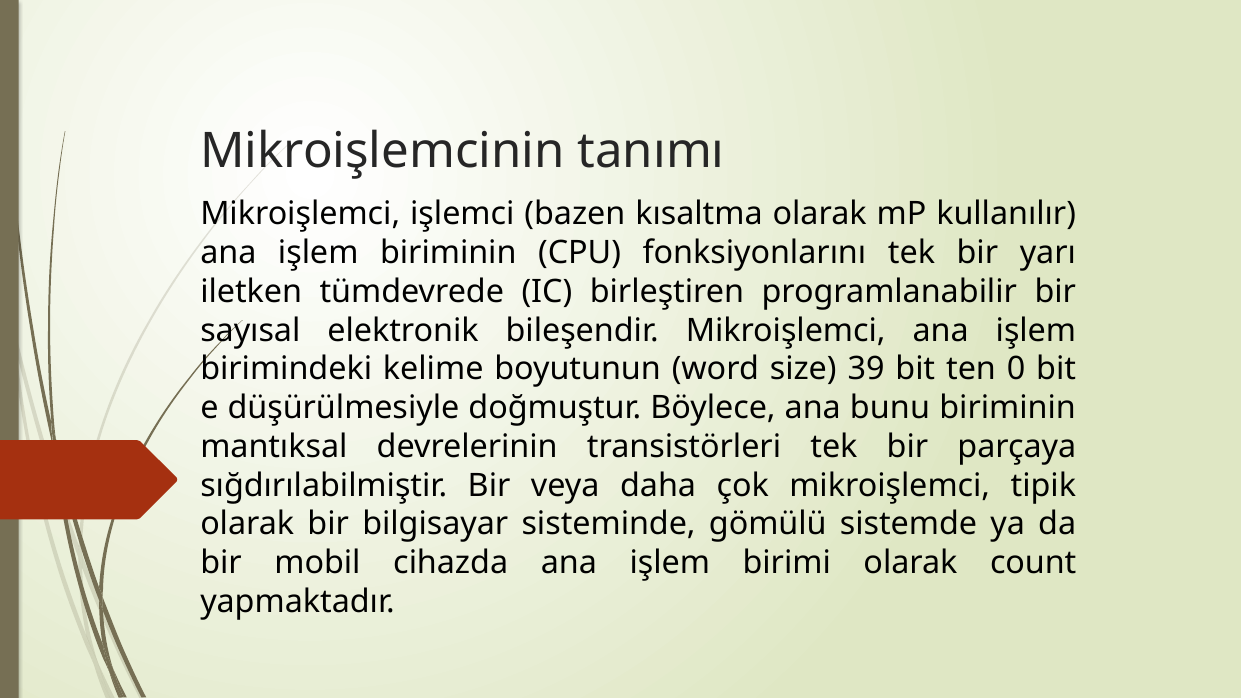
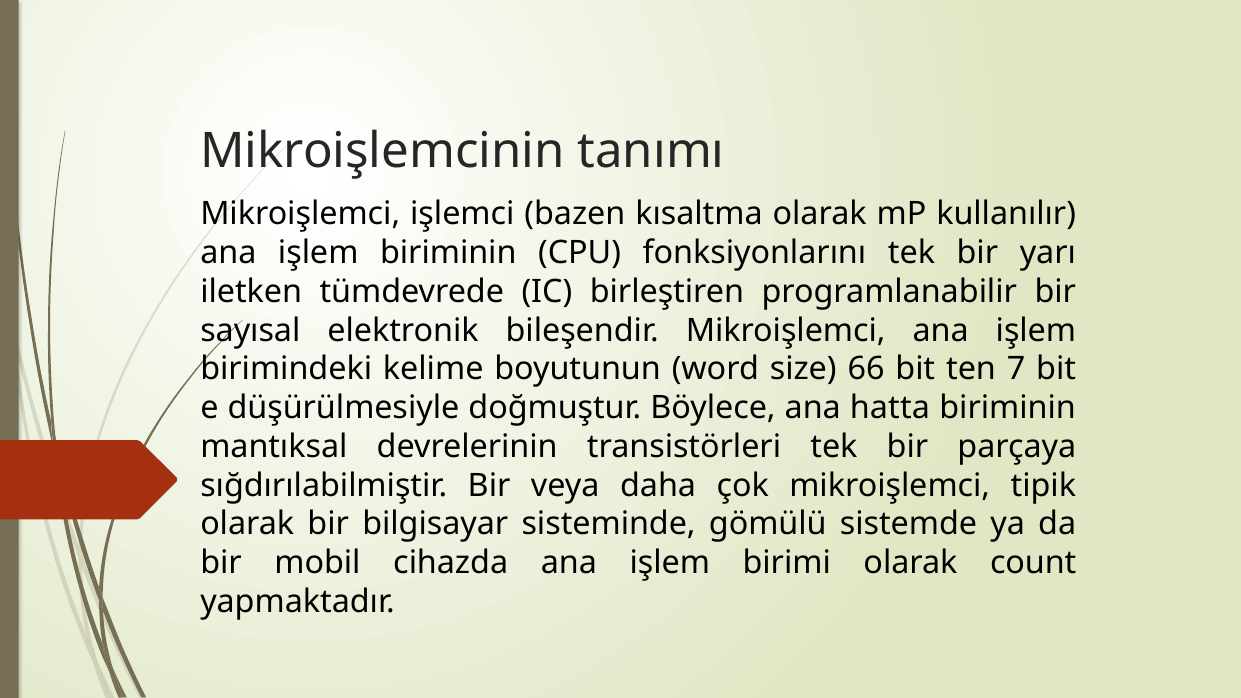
39: 39 -> 66
0: 0 -> 7
bunu: bunu -> hatta
